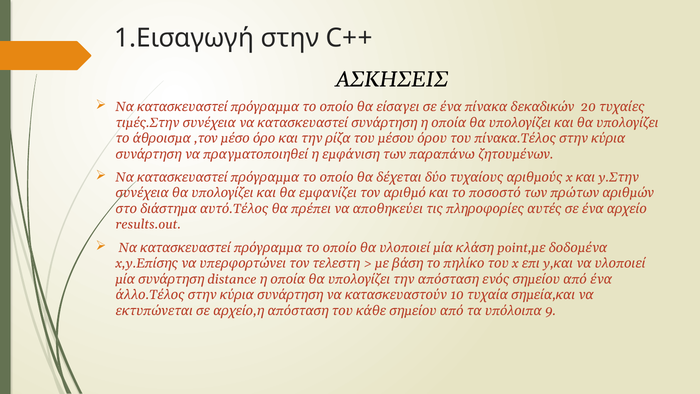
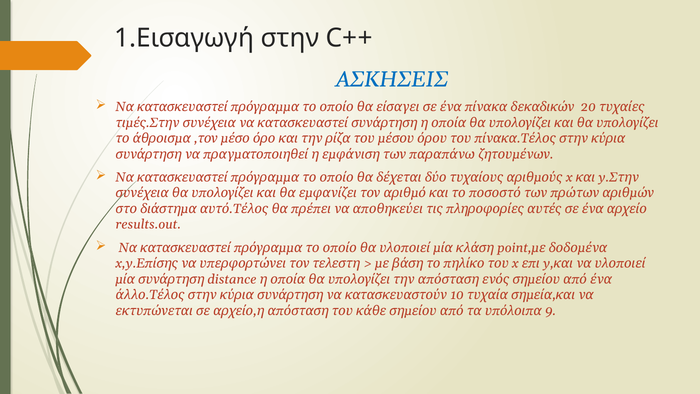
ΑΣΚΗΣΕΙΣ colour: black -> blue
